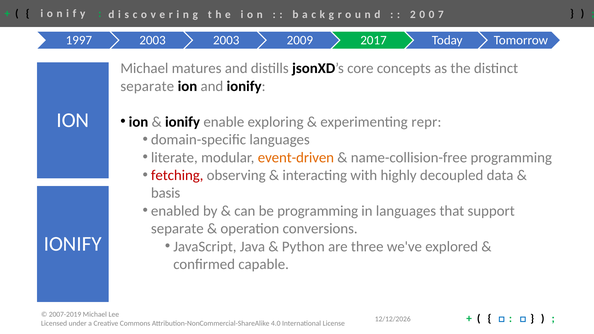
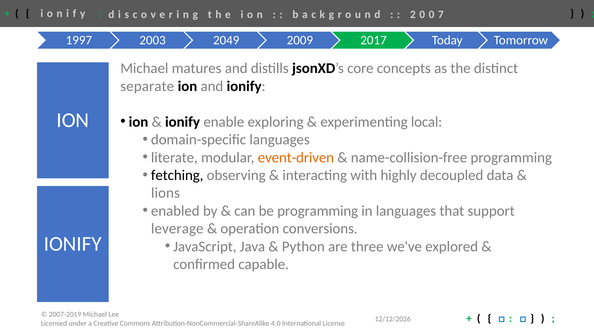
2003 at (226, 40): 2003 -> 2049
repr: repr -> local
fetching colour: red -> black
basis: basis -> lions
separate at (177, 229): separate -> leverage
